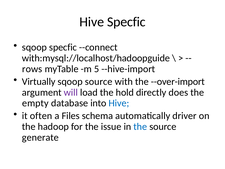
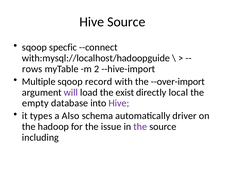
Hive Specfic: Specfic -> Source
5: 5 -> 2
Virtually: Virtually -> Multiple
sqoop source: source -> record
hold: hold -> exist
does: does -> local
Hive at (119, 103) colour: blue -> purple
often: often -> types
Files: Files -> Also
the at (140, 126) colour: blue -> purple
generate: generate -> including
